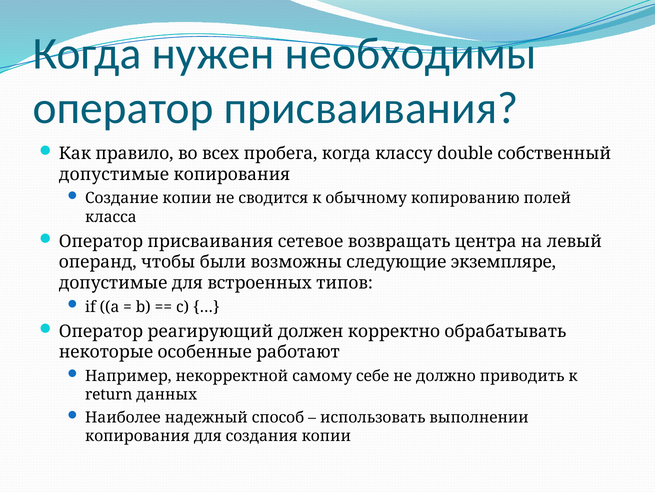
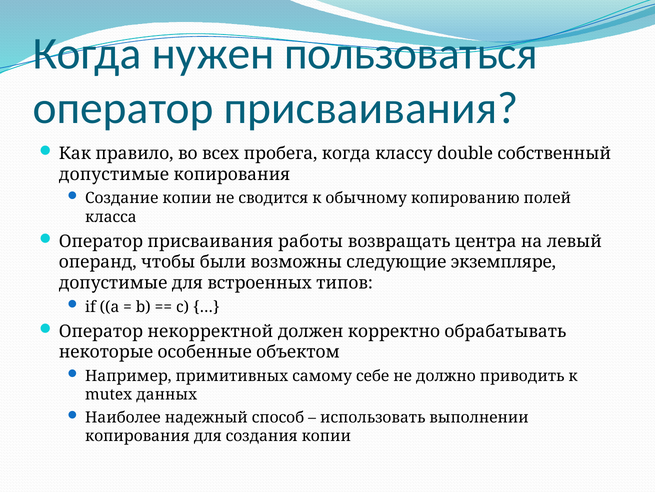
необходимы: необходимы -> пользоваться
сетевое: сетевое -> работы
реагирующий: реагирующий -> некорректной
работают: работают -> объектом
некорректной: некорректной -> примитивных
return: return -> mutex
